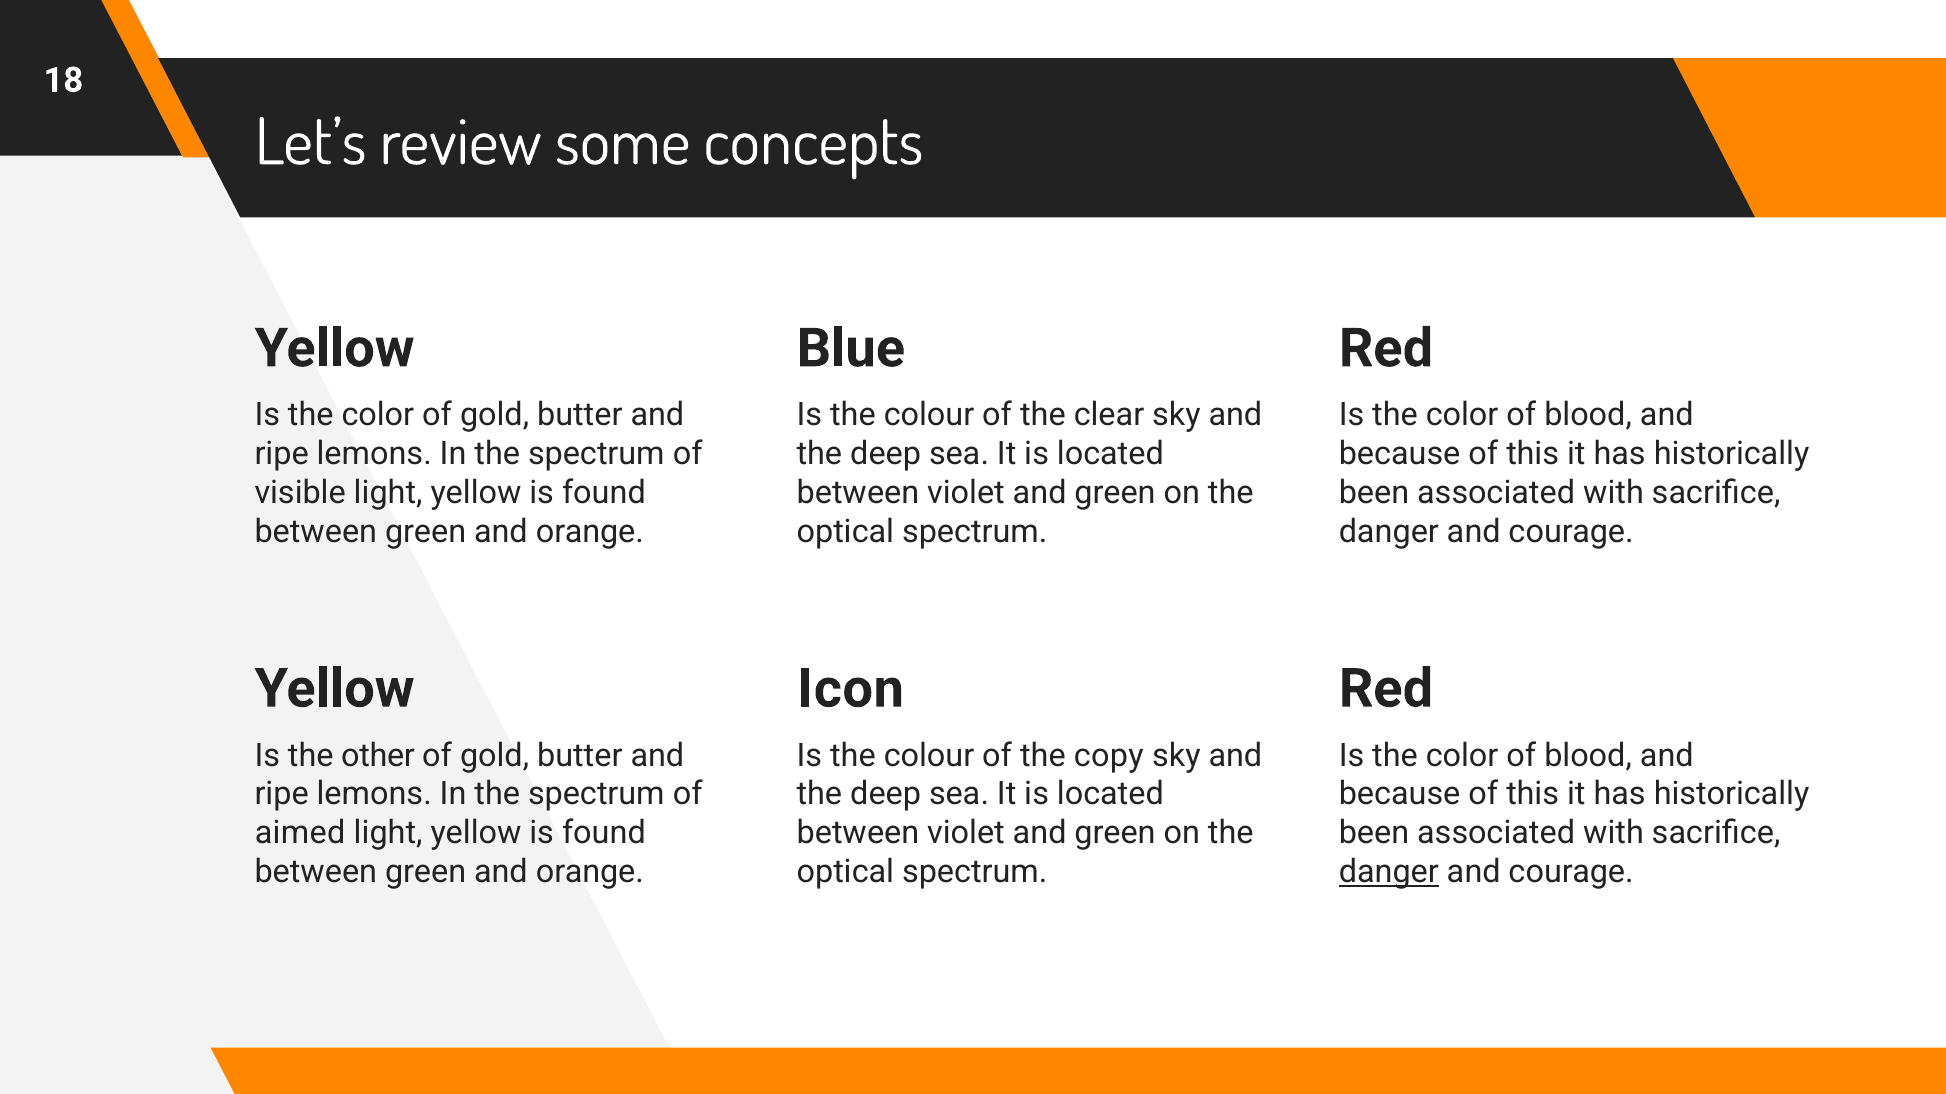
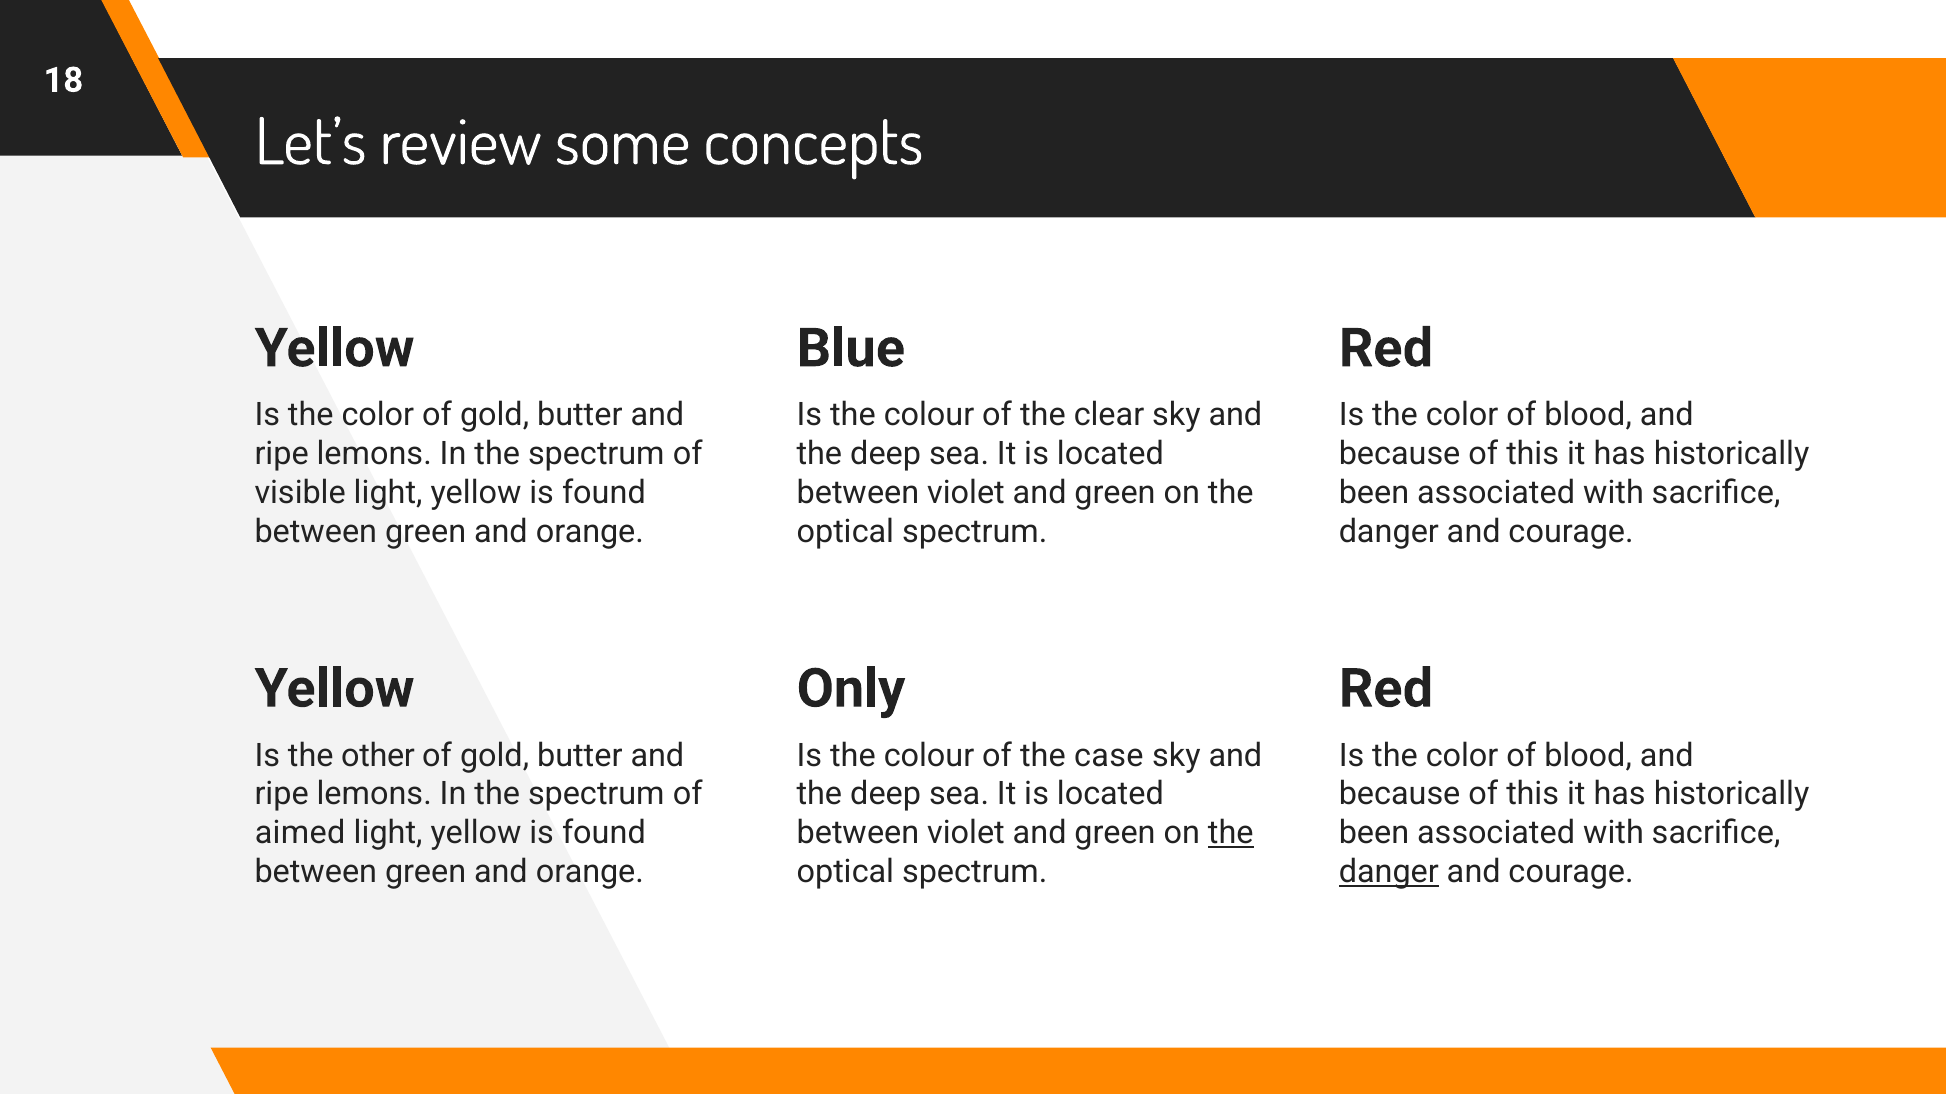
Icon: Icon -> Only
copy: copy -> case
the at (1231, 834) underline: none -> present
